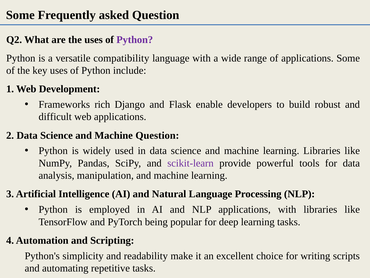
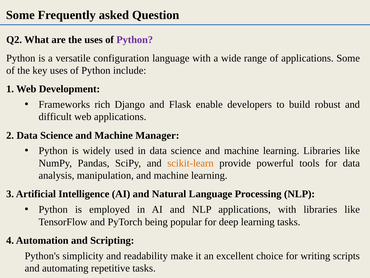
compatibility: compatibility -> configuration
Machine Question: Question -> Manager
scikit-learn colour: purple -> orange
